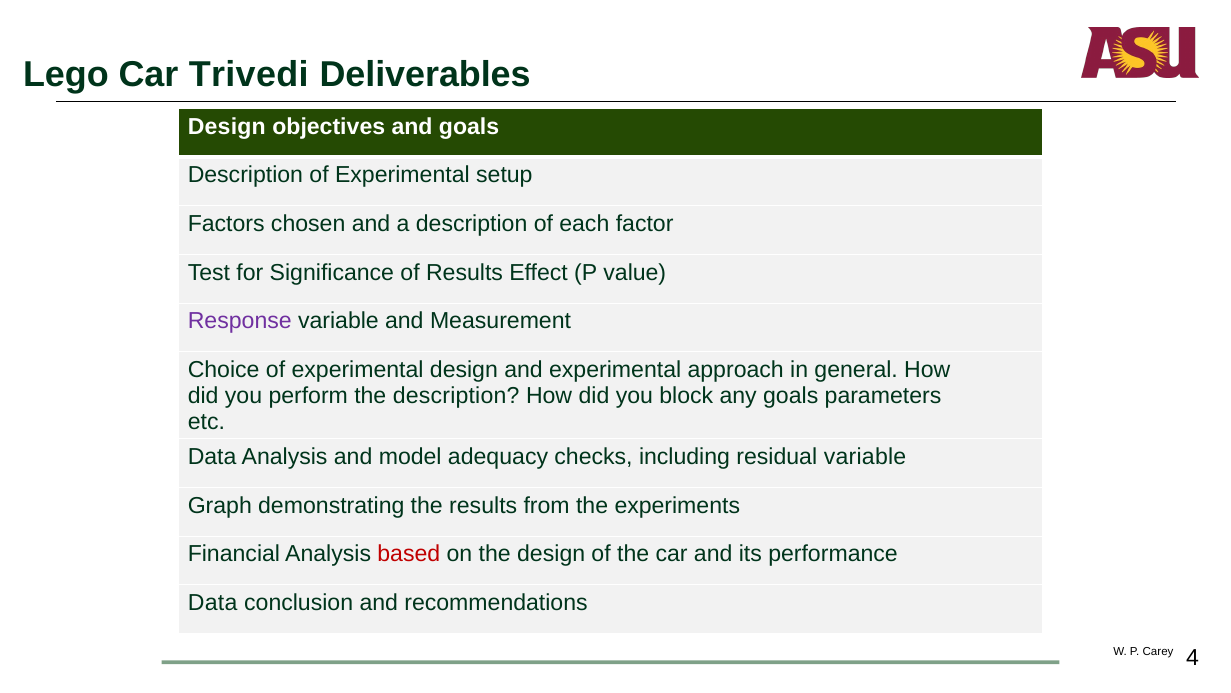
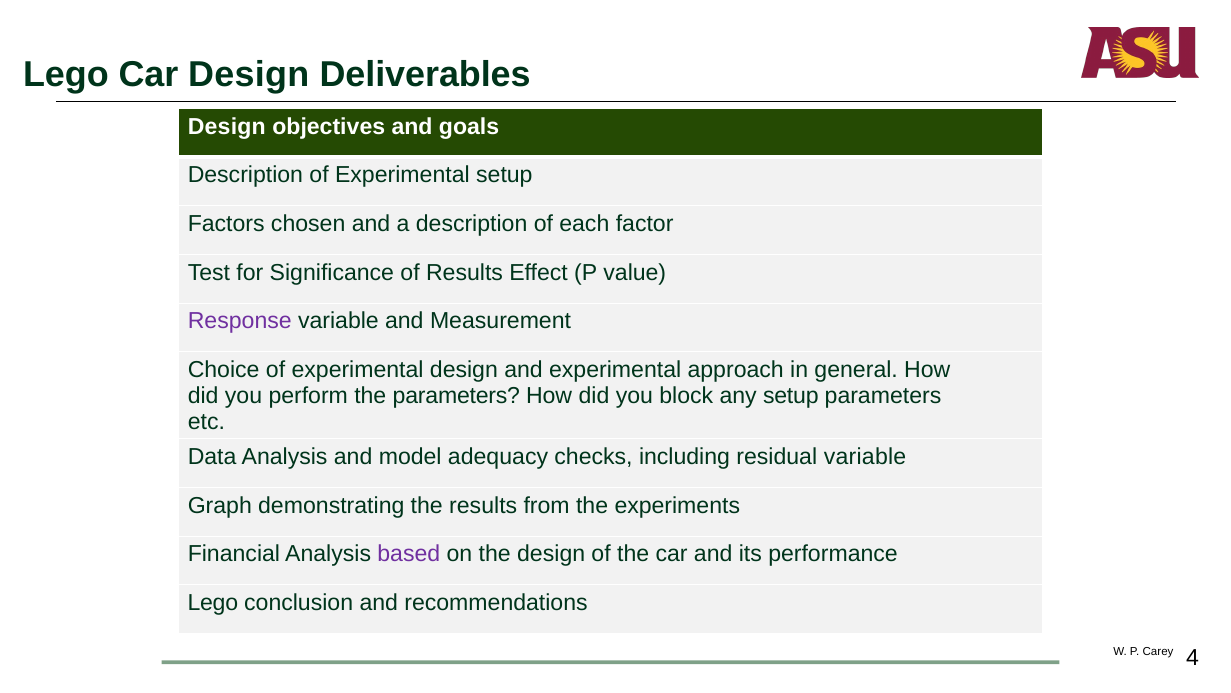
Car Trivedi: Trivedi -> Design
the description: description -> parameters
any goals: goals -> setup
based colour: red -> purple
Data at (213, 602): Data -> Lego
